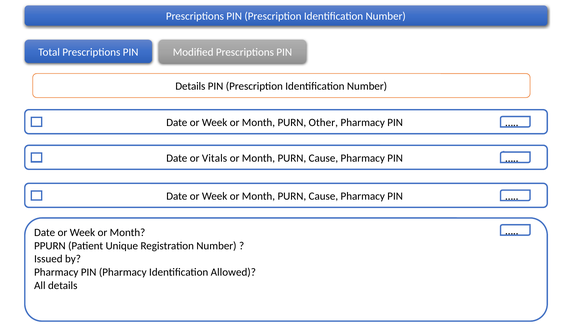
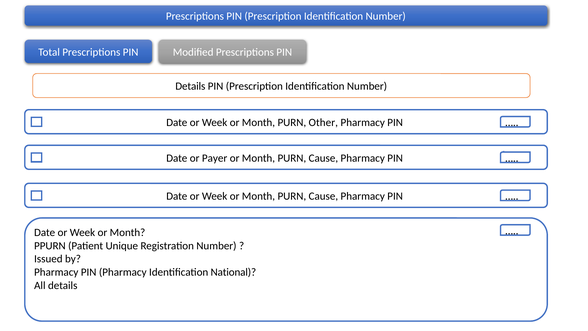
Vitals: Vitals -> Payer
Allowed: Allowed -> National
